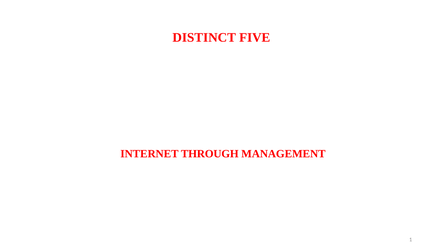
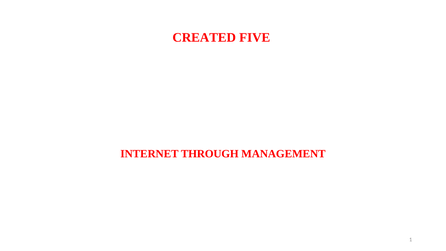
DISTINCT: DISTINCT -> CREATED
